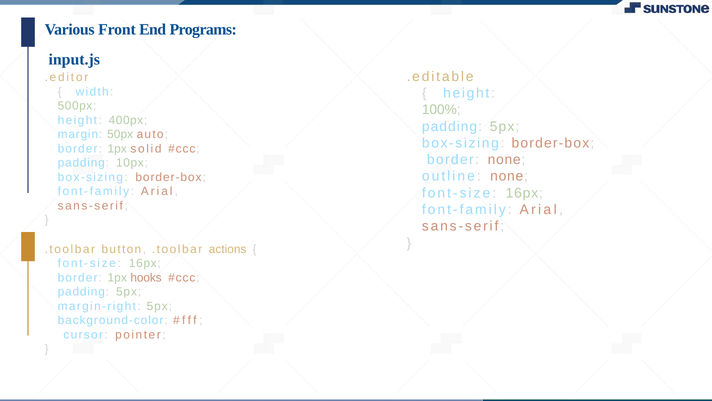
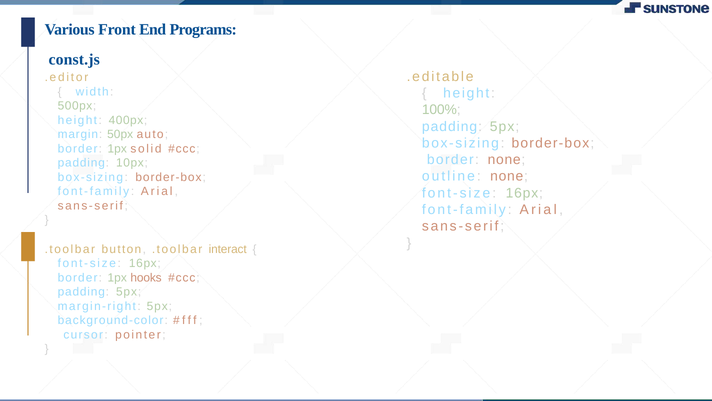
input.js: input.js -> const.js
actions: actions -> interact
